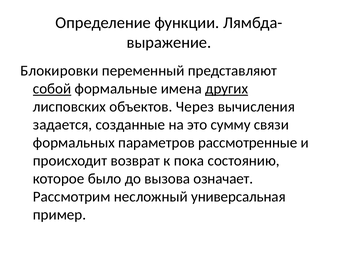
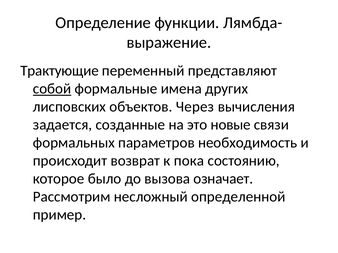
Блокировки: Блокировки -> Трактующие
других underline: present -> none
сумму: сумму -> новые
рассмотренные: рассмотренные -> необходимость
универсальная: универсальная -> определенной
